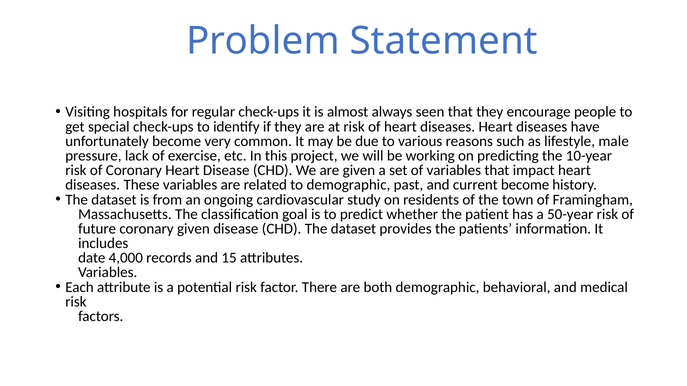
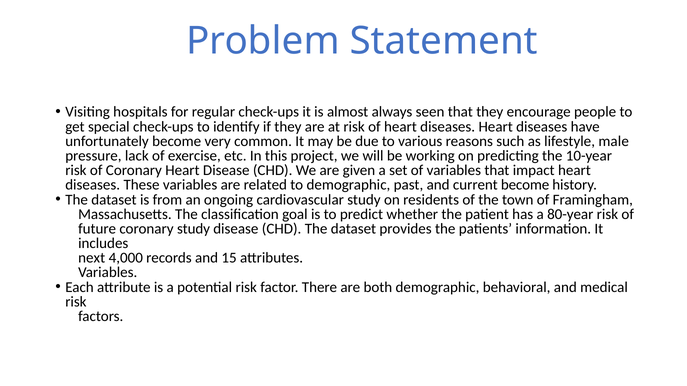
50-year: 50-year -> 80-year
coronary given: given -> study
date: date -> next
